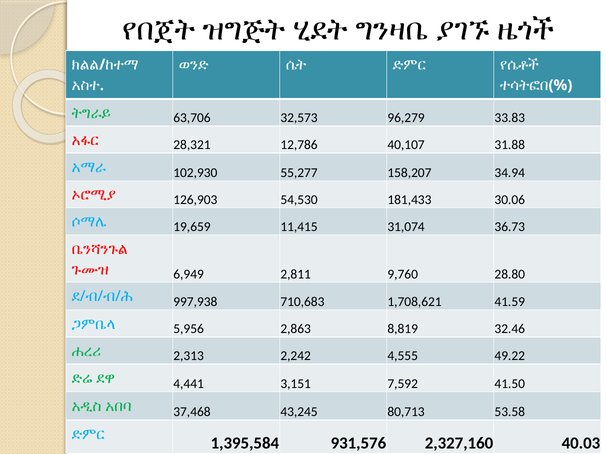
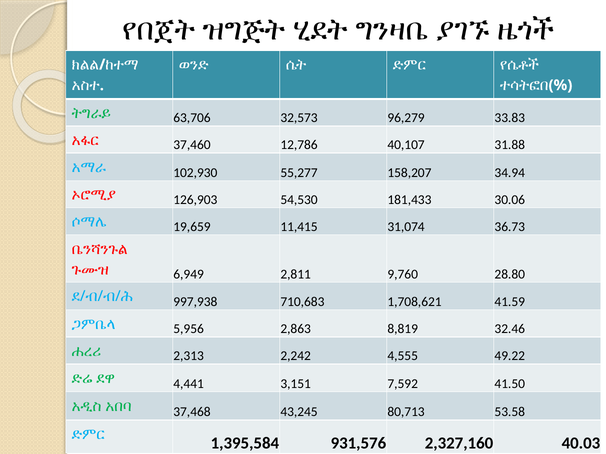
28,321: 28,321 -> 37,460
